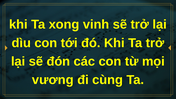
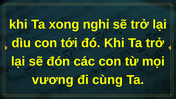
vinh: vinh -> nghỉ
